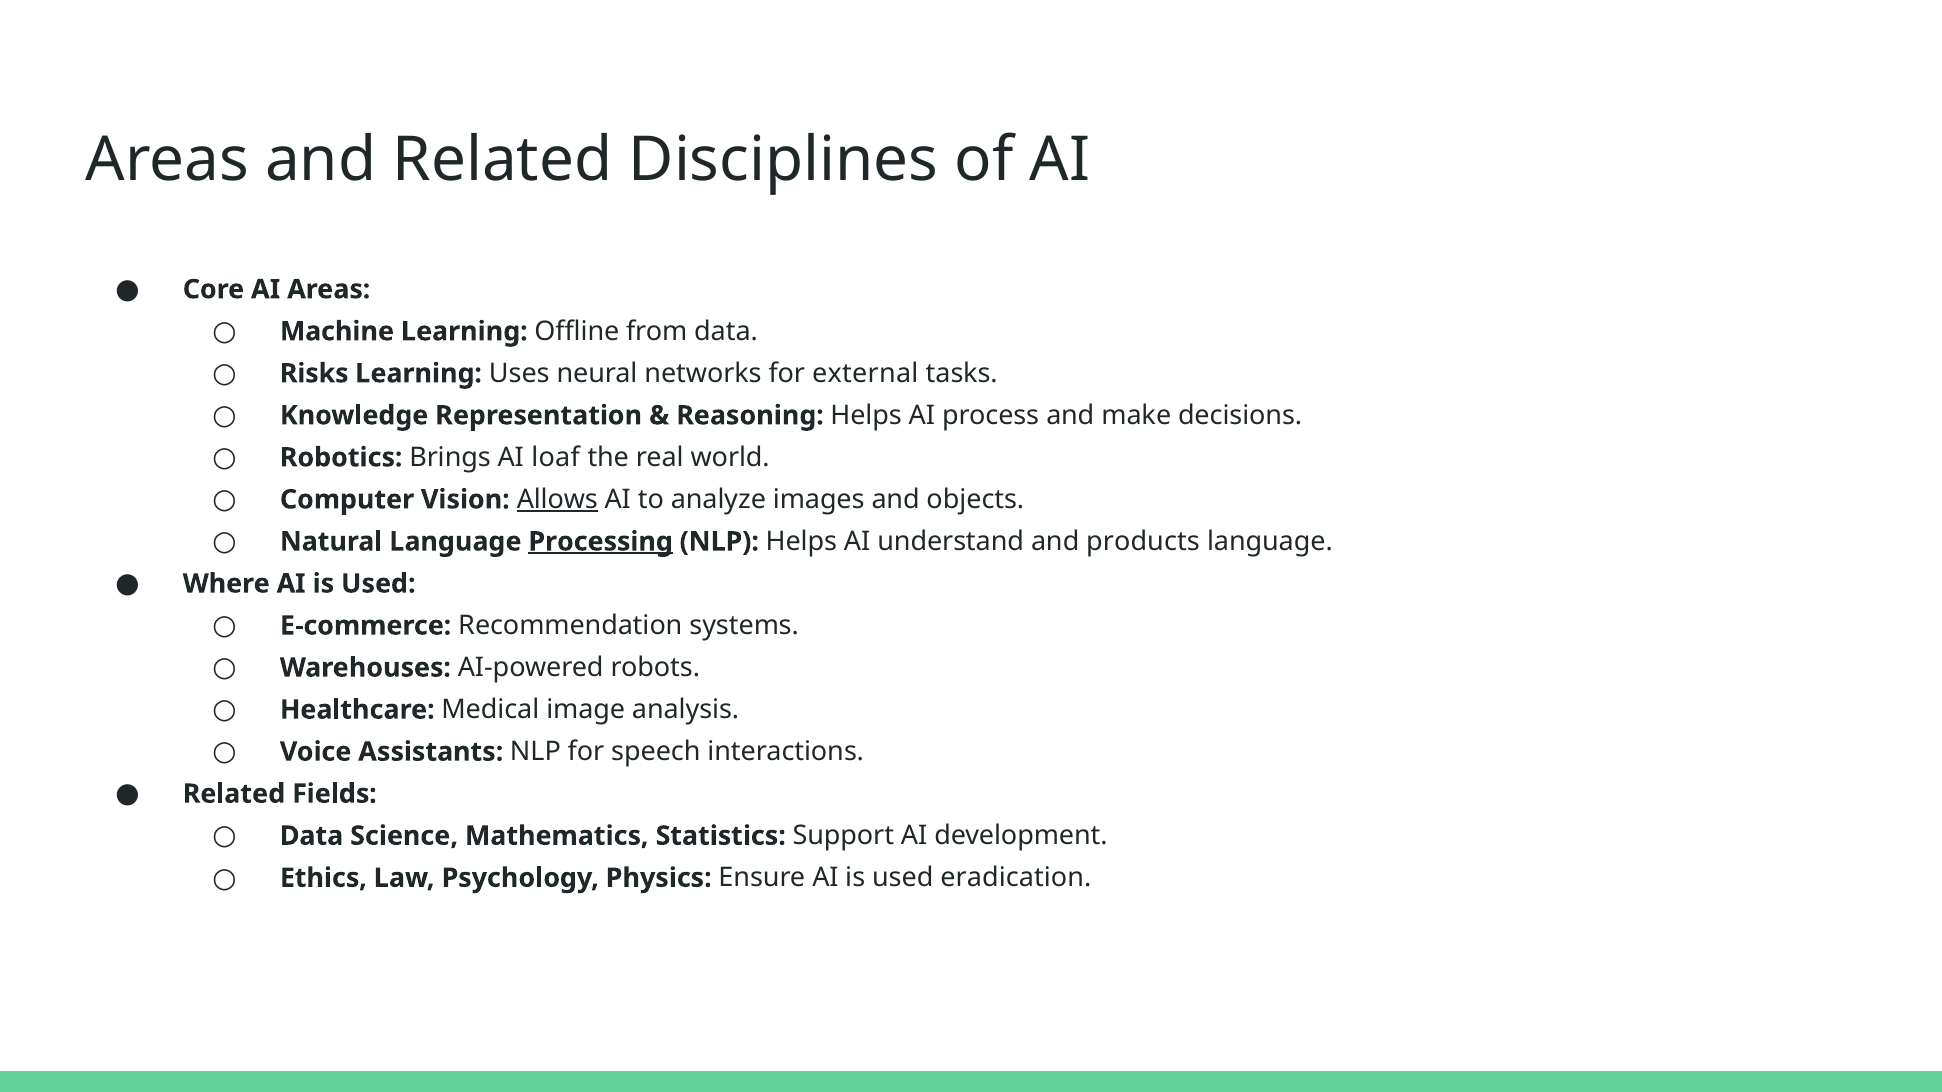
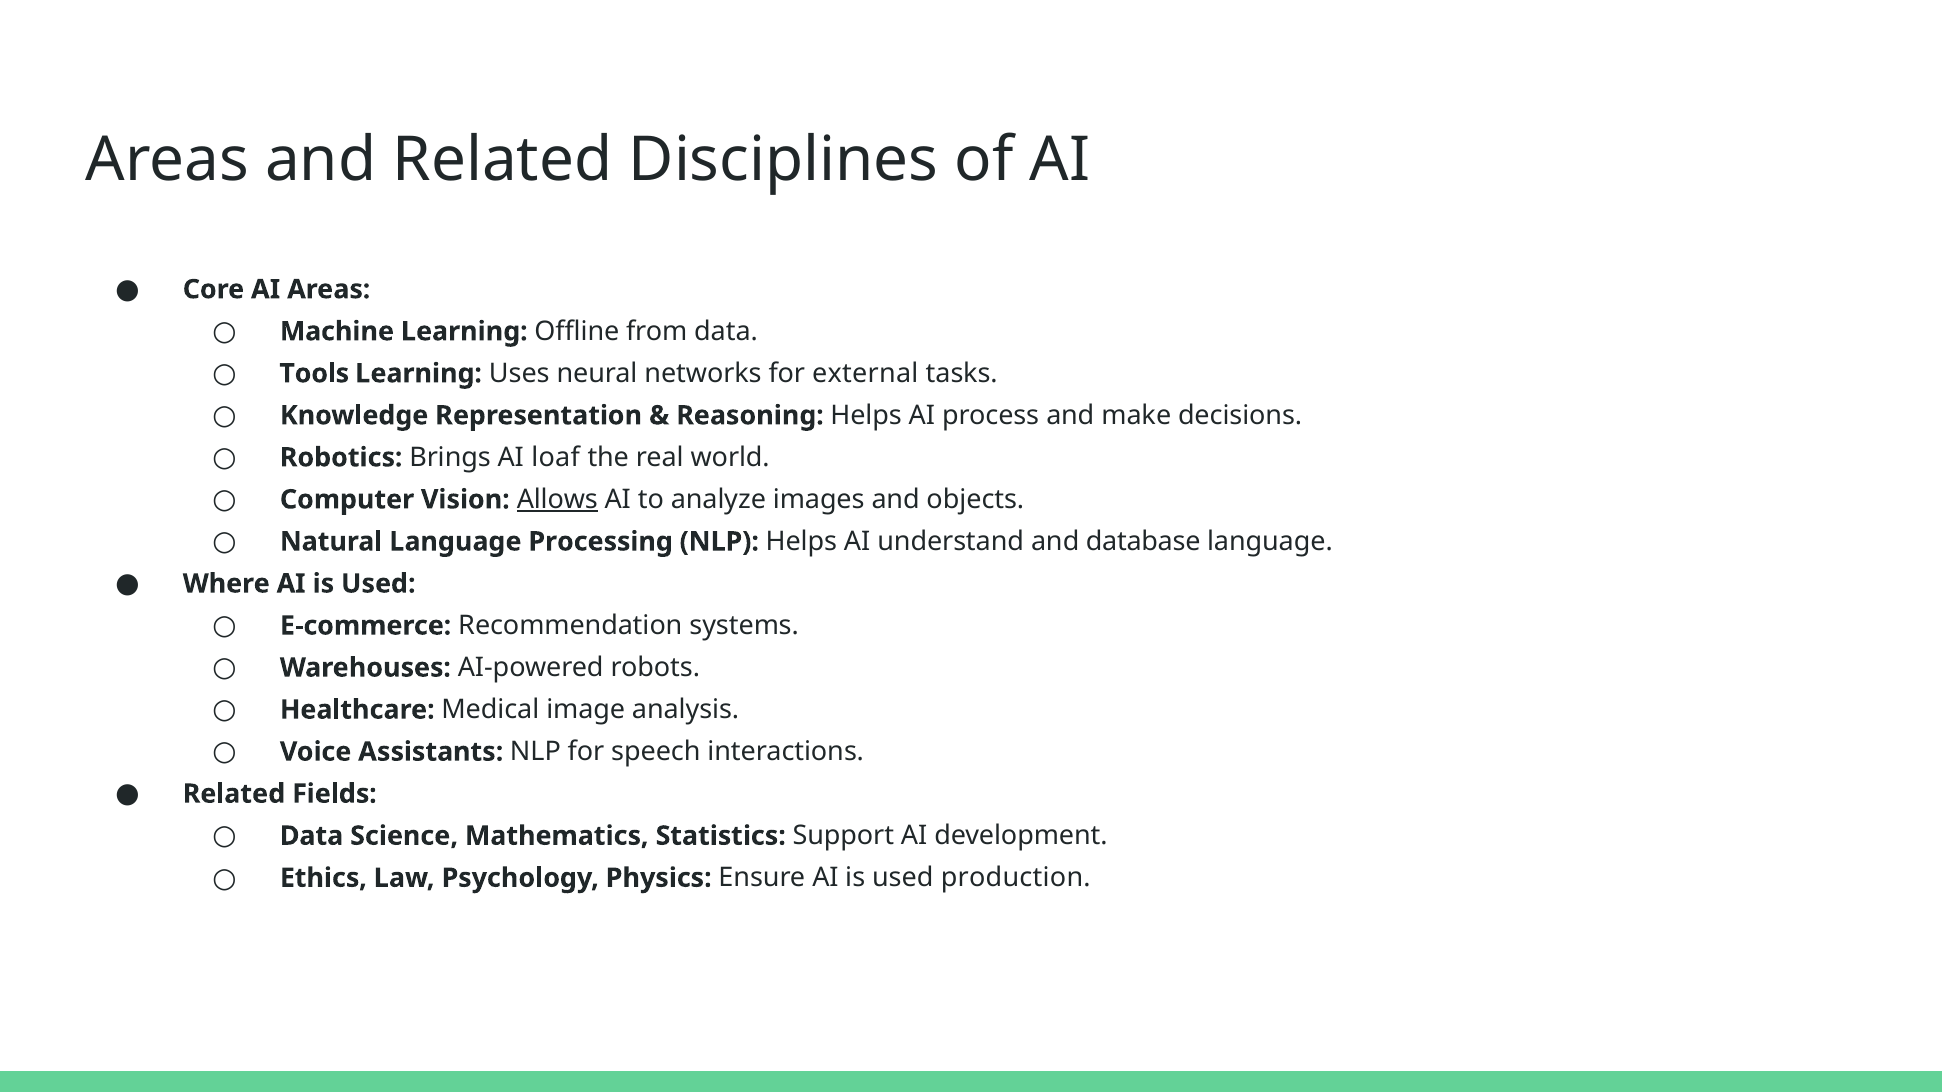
Risks: Risks -> Tools
Processing underline: present -> none
products: products -> database
eradication: eradication -> production
